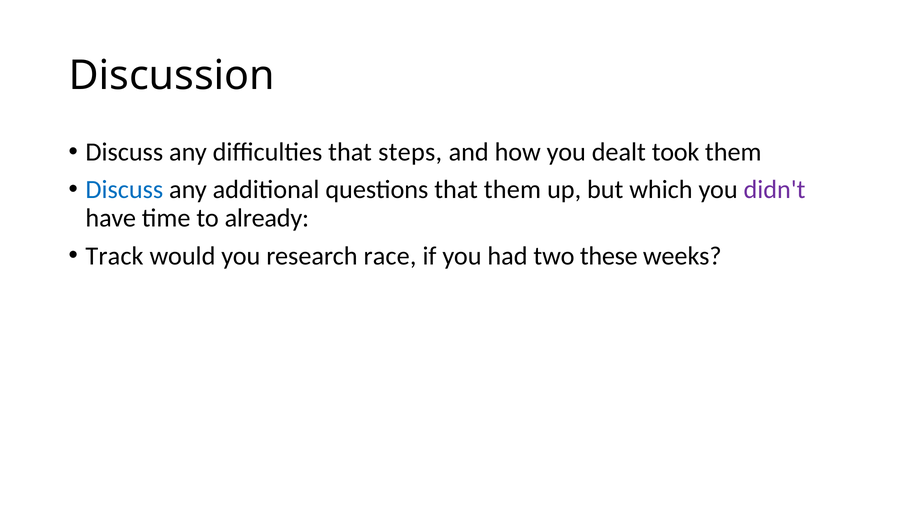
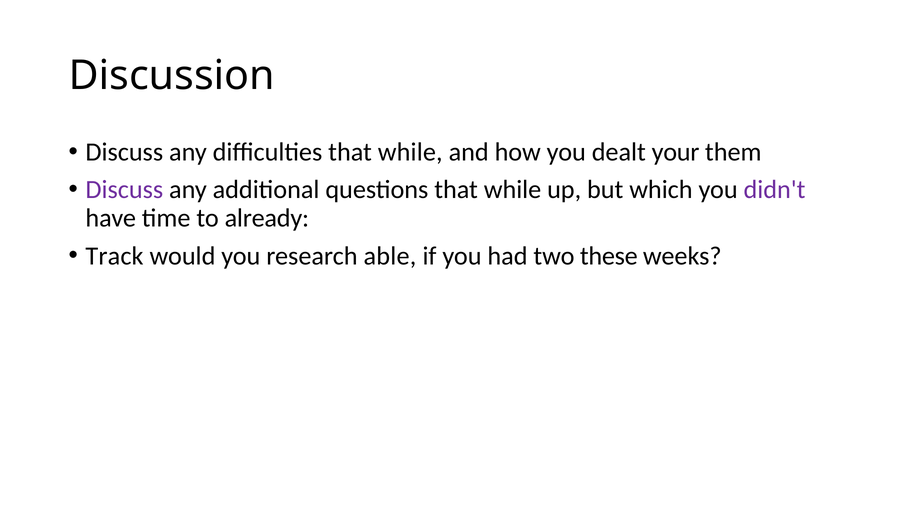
difficulties that steps: steps -> while
took: took -> your
Discuss at (124, 190) colour: blue -> purple
questions that them: them -> while
race: race -> able
